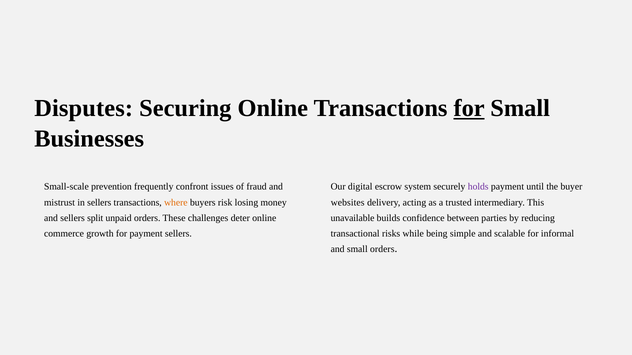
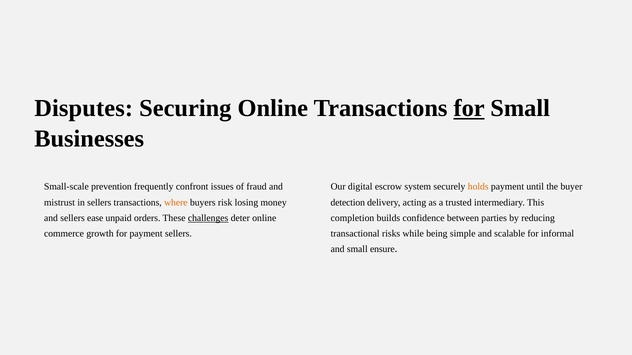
holds colour: purple -> orange
websites: websites -> detection
split: split -> ease
challenges underline: none -> present
unavailable: unavailable -> completion
small orders: orders -> ensure
